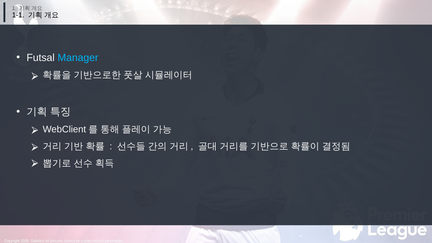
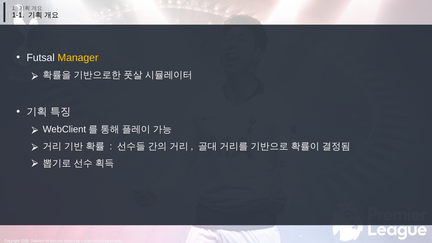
Manager colour: light blue -> yellow
